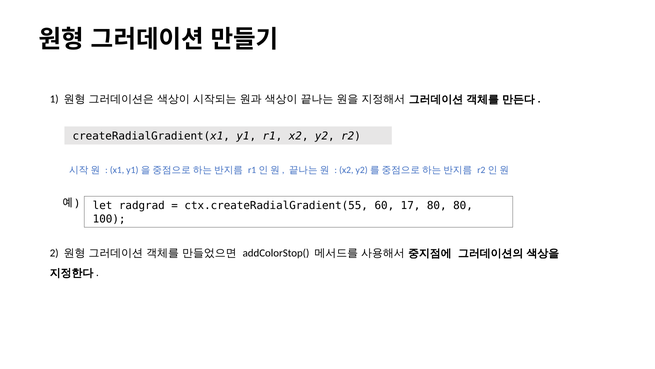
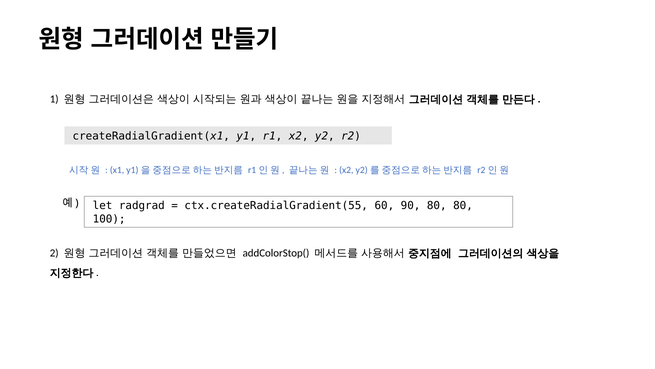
17: 17 -> 90
